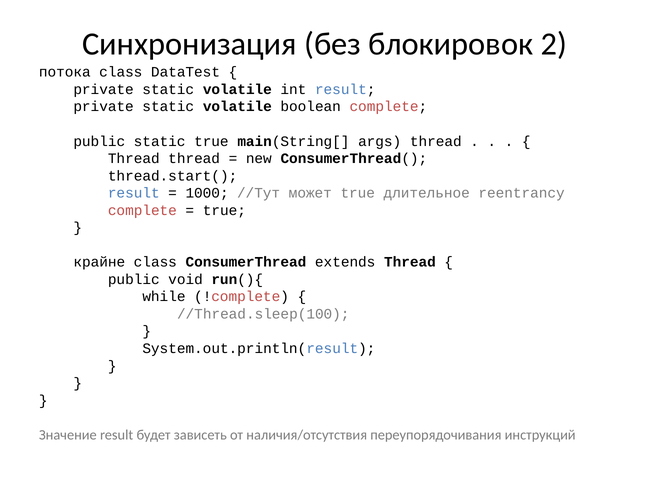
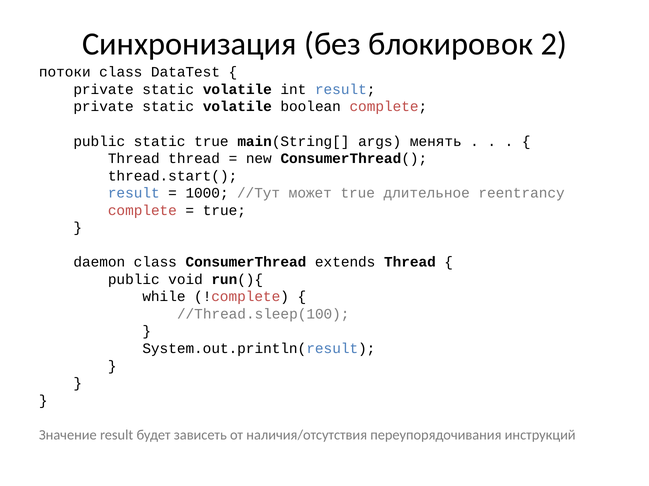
потока: потока -> потоки
args thread: thread -> менять
крайне: крайне -> daemon
